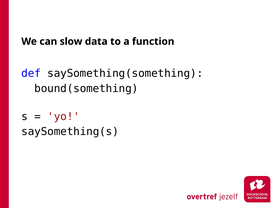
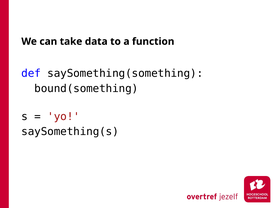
slow: slow -> take
